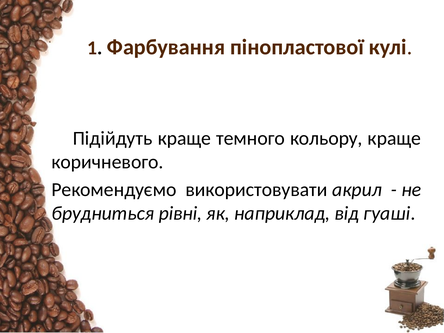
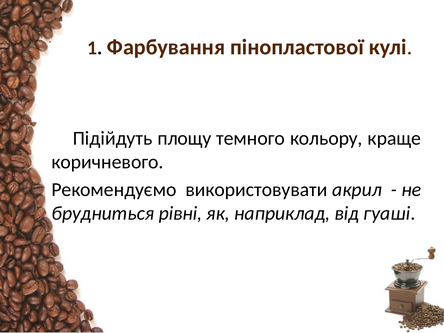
Підійдуть краще: краще -> площу
